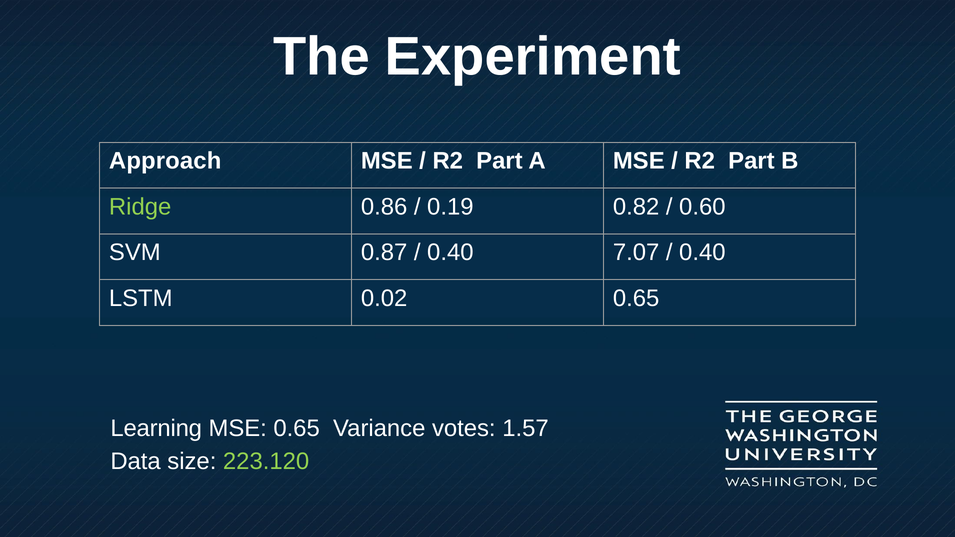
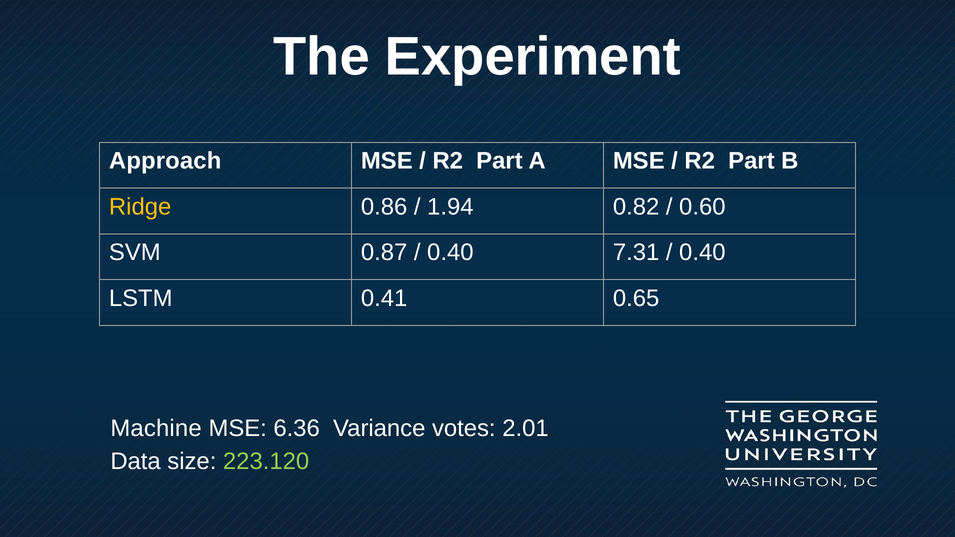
Ridge colour: light green -> yellow
0.19: 0.19 -> 1.94
7.07: 7.07 -> 7.31
0.02: 0.02 -> 0.41
Learning: Learning -> Machine
MSE 0.65: 0.65 -> 6.36
1.57: 1.57 -> 2.01
